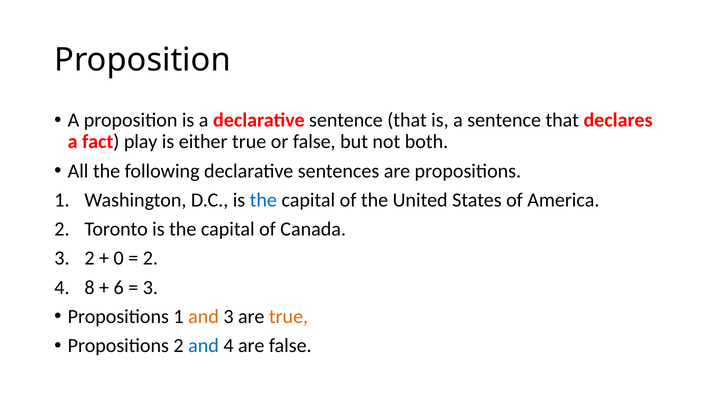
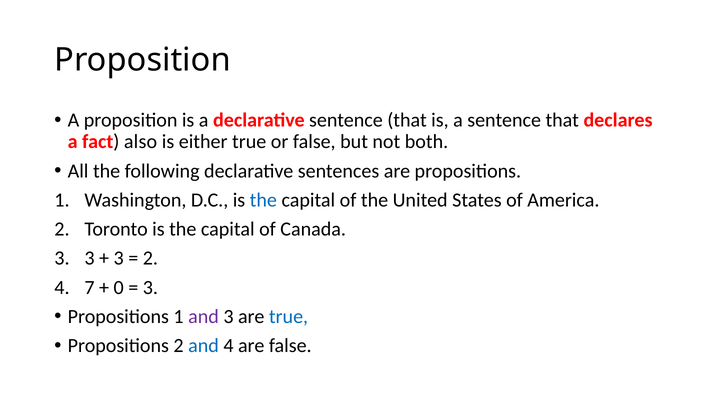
play: play -> also
3 2: 2 -> 3
0 at (119, 258): 0 -> 3
8: 8 -> 7
6: 6 -> 0
and at (204, 317) colour: orange -> purple
true at (289, 317) colour: orange -> blue
